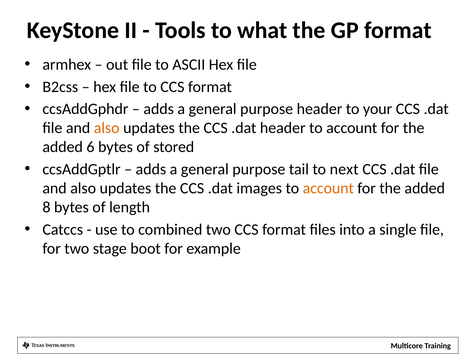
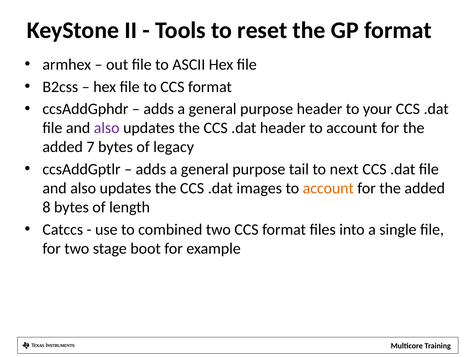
what: what -> reset
also at (107, 128) colour: orange -> purple
6: 6 -> 7
stored: stored -> legacy
